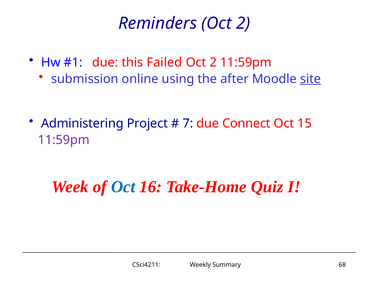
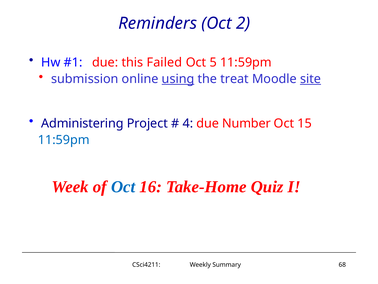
2 at (213, 62): 2 -> 5
using underline: none -> present
after: after -> treat
7: 7 -> 4
Connect: Connect -> Number
11:59pm at (64, 140) colour: purple -> blue
